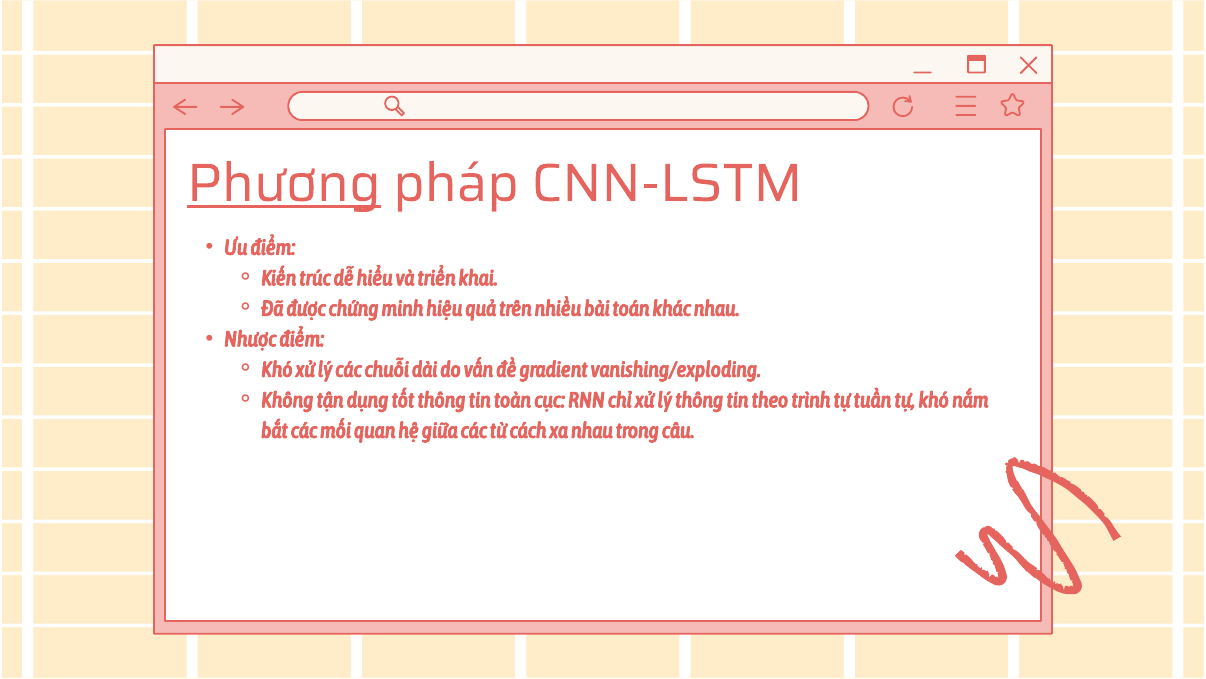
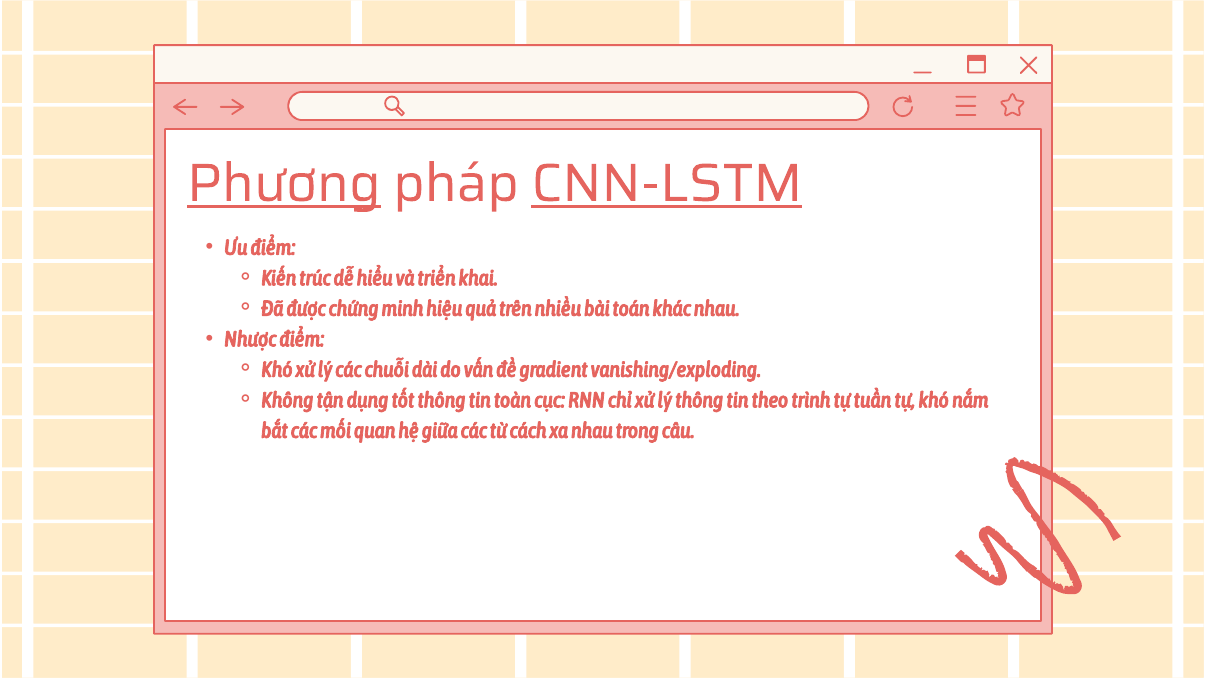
CNN-LSTM underline: none -> present
